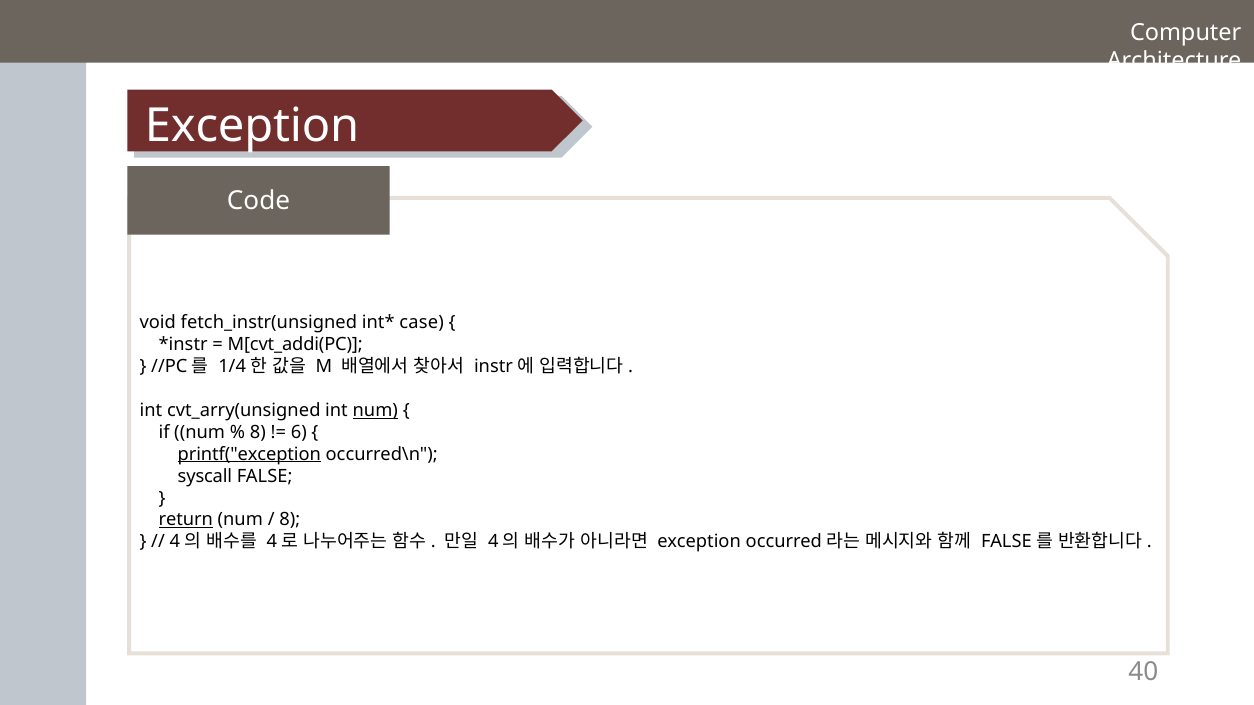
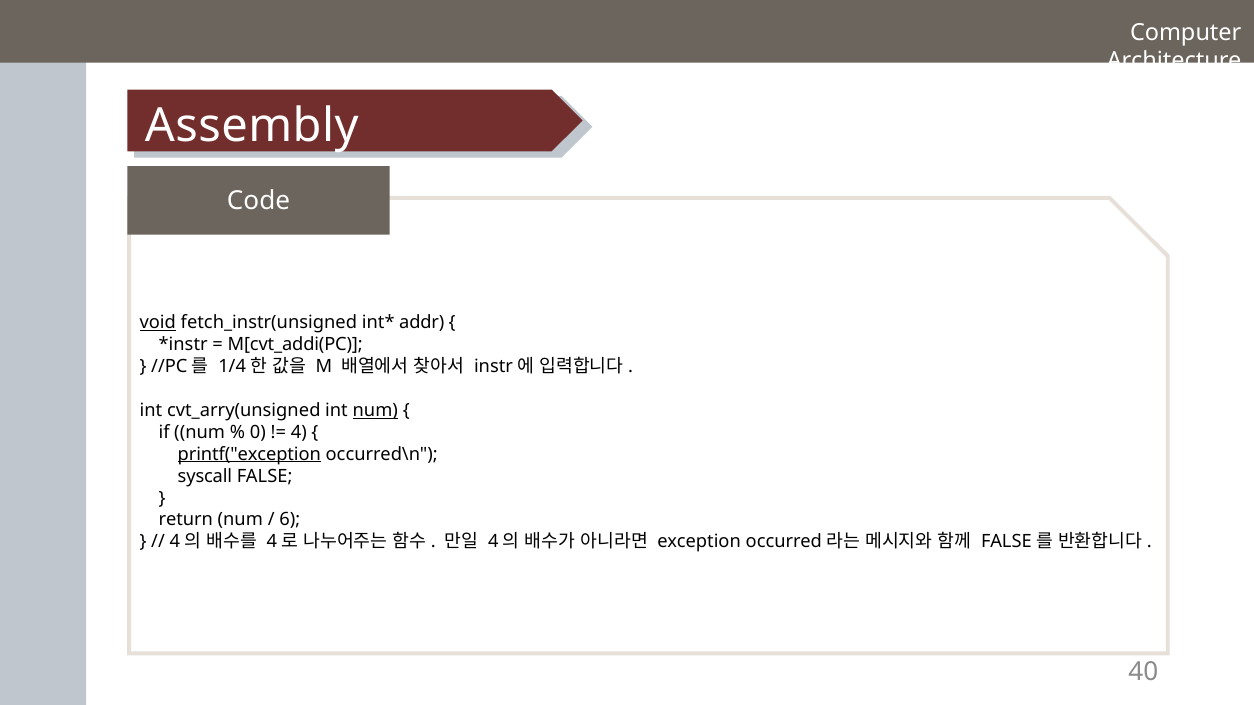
Exception at (252, 126): Exception -> Assembly
void underline: none -> present
case: case -> addr
8 at (258, 432): 8 -> 0
6: 6 -> 4
return underline: present -> none
8 at (290, 520): 8 -> 6
